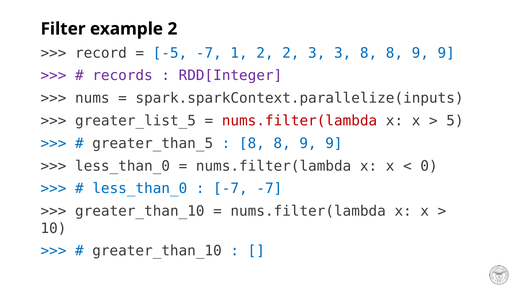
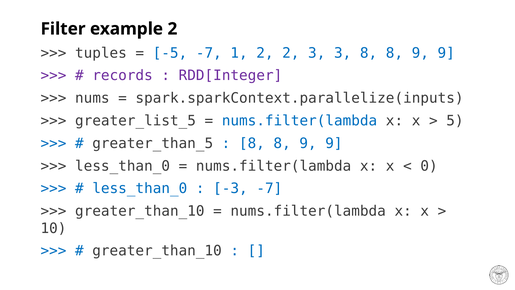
record: record -> tuples
nums.filter(lambda at (300, 121) colour: red -> blue
-7 at (230, 188): -7 -> -3
